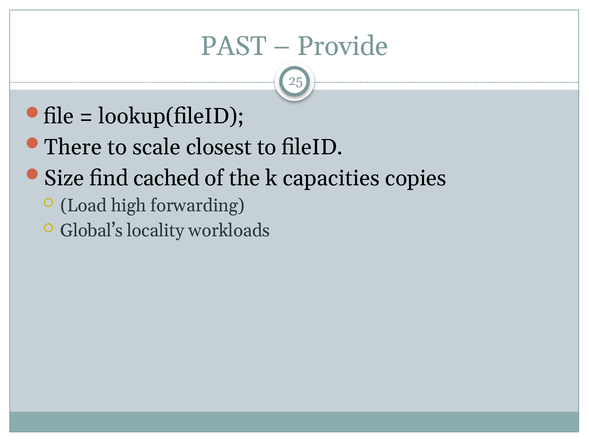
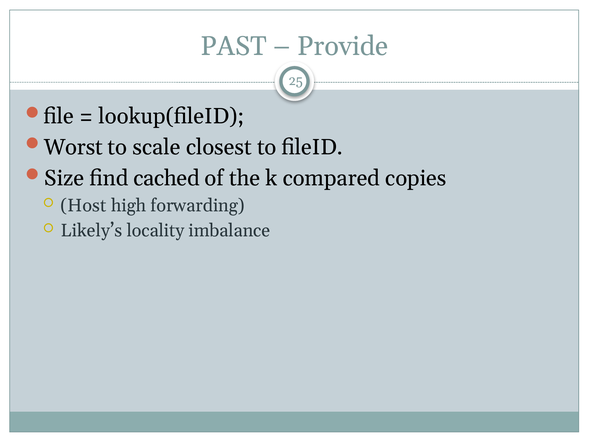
There: There -> Worst
capacities: capacities -> compared
Load: Load -> Host
Global’s: Global’s -> Likely’s
workloads: workloads -> imbalance
